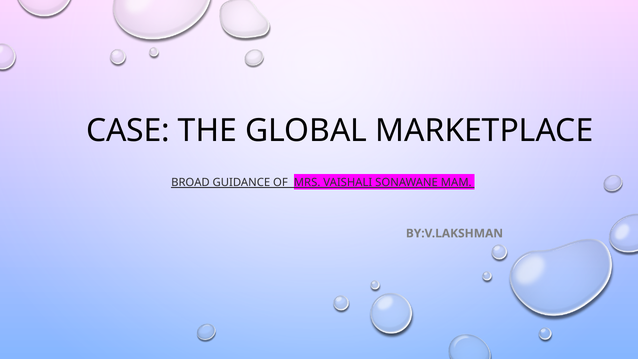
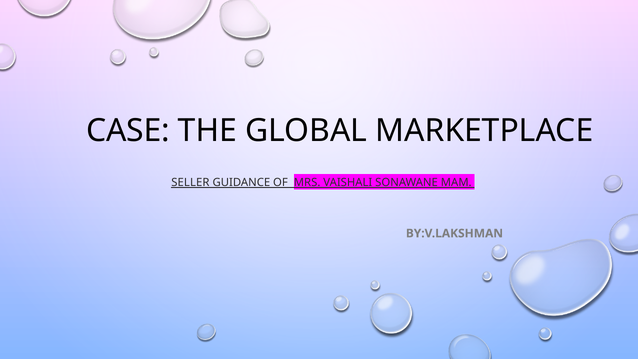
BROAD: BROAD -> SELLER
